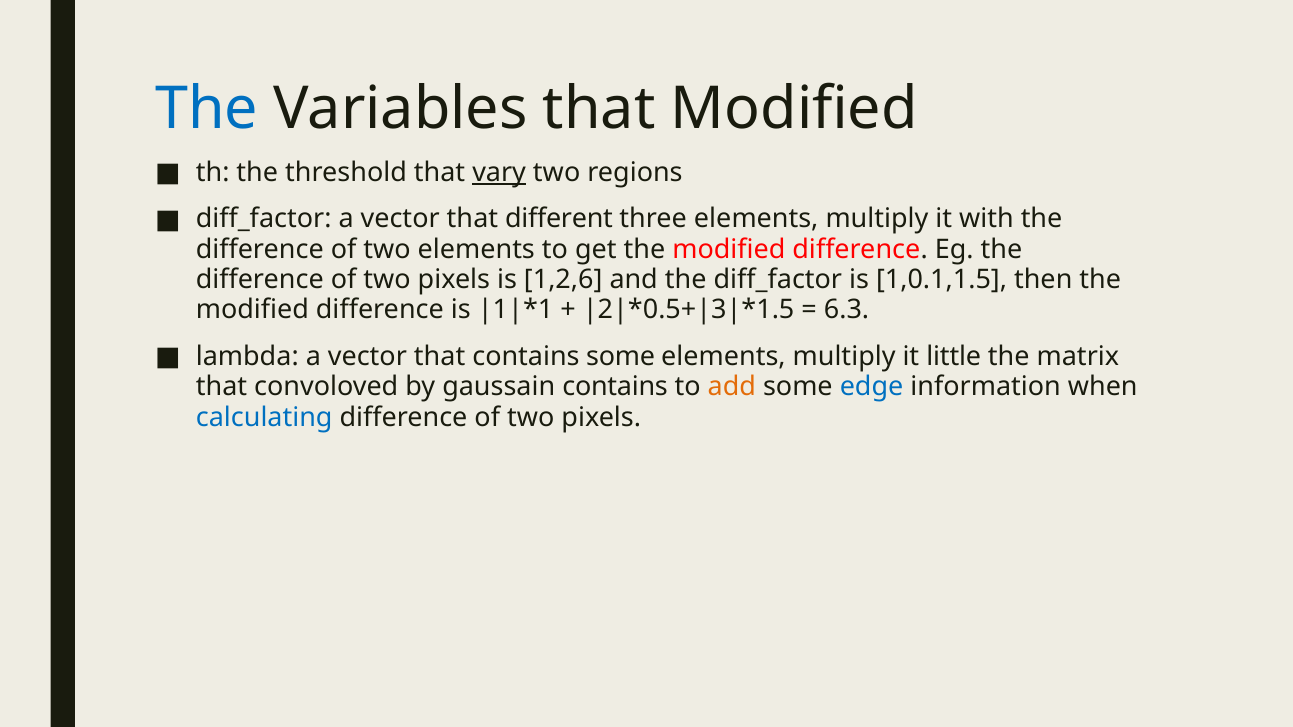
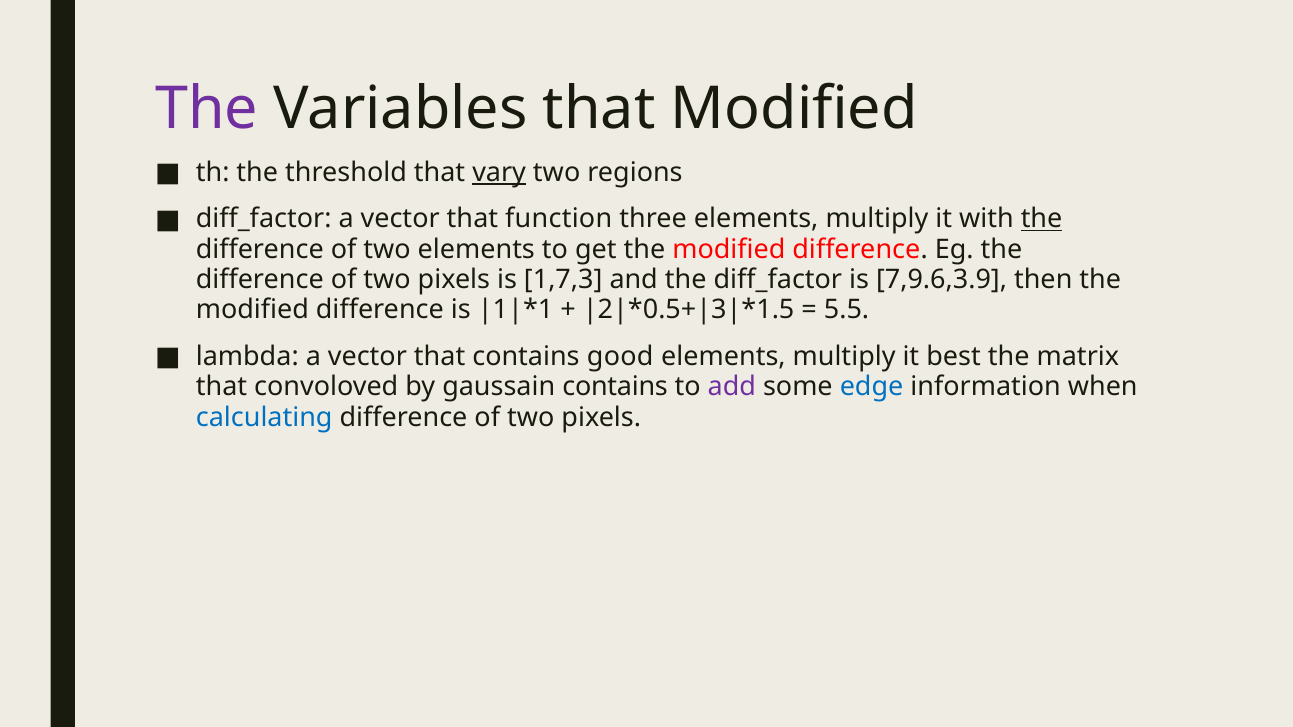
The at (207, 109) colour: blue -> purple
different: different -> function
the at (1042, 219) underline: none -> present
1,2,6: 1,2,6 -> 1,7,3
1,0.1,1.5: 1,0.1,1.5 -> 7,9.6,3.9
6.3: 6.3 -> 5.5
contains some: some -> good
little: little -> best
add colour: orange -> purple
